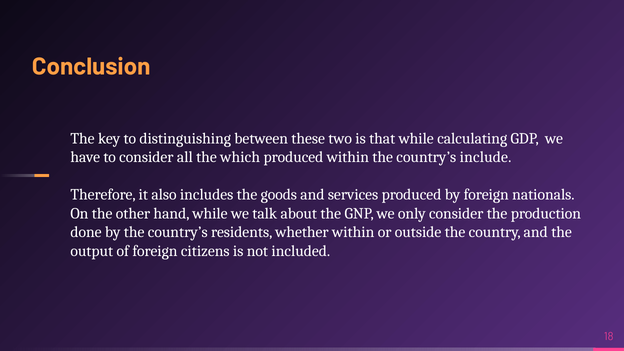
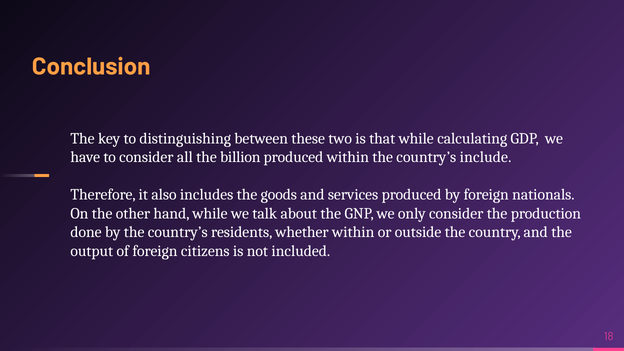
which: which -> billion
